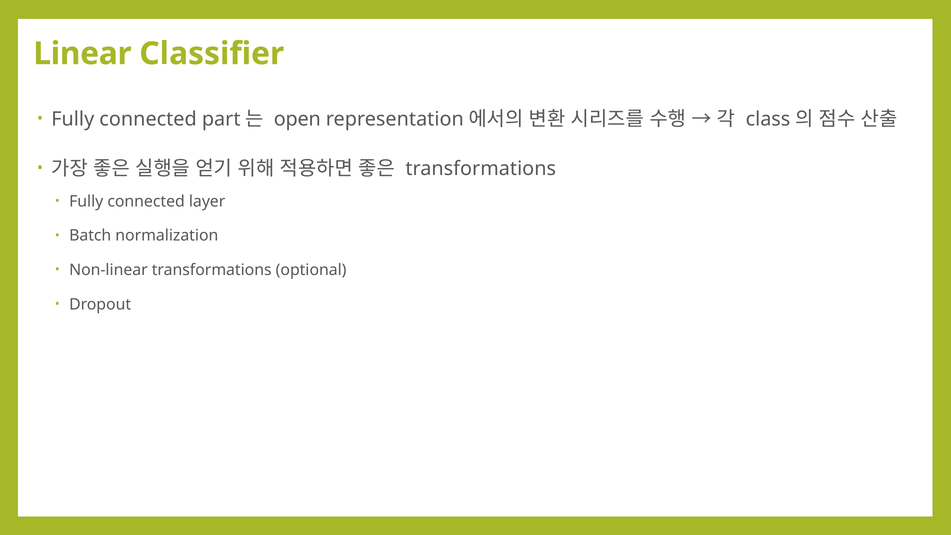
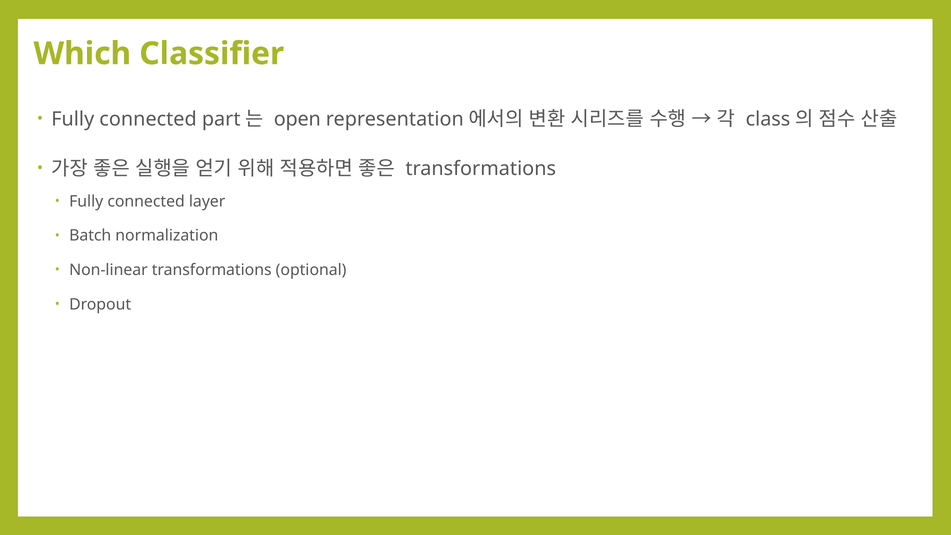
Linear: Linear -> Which
